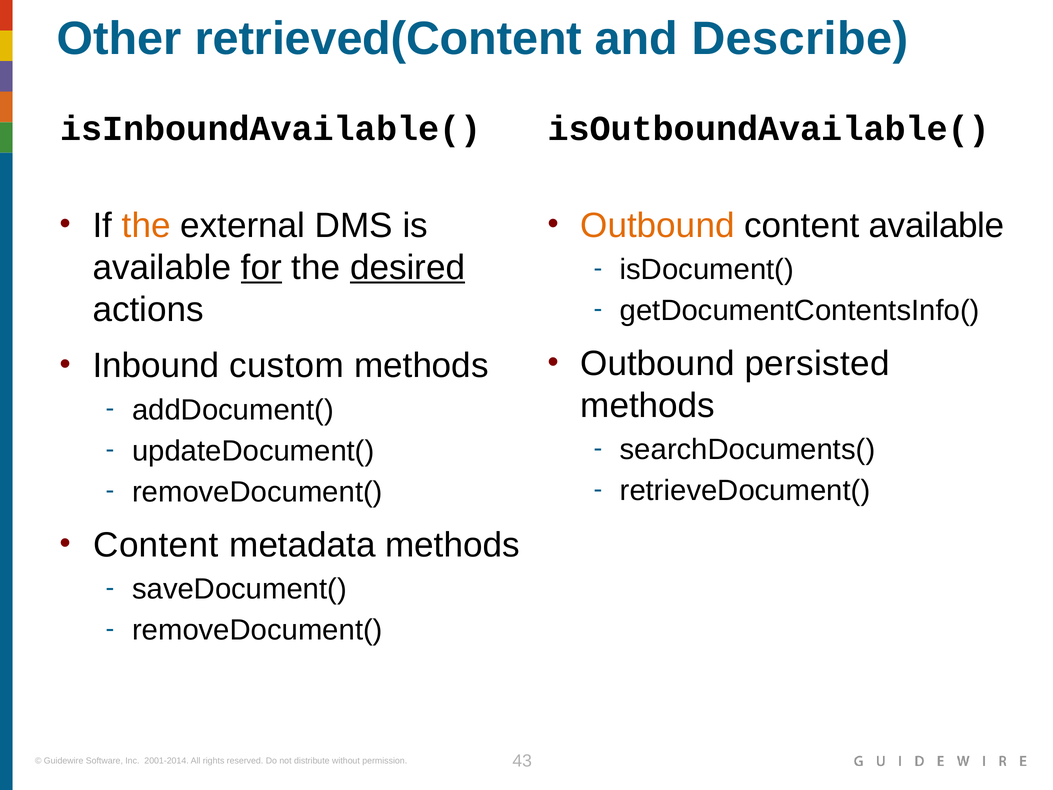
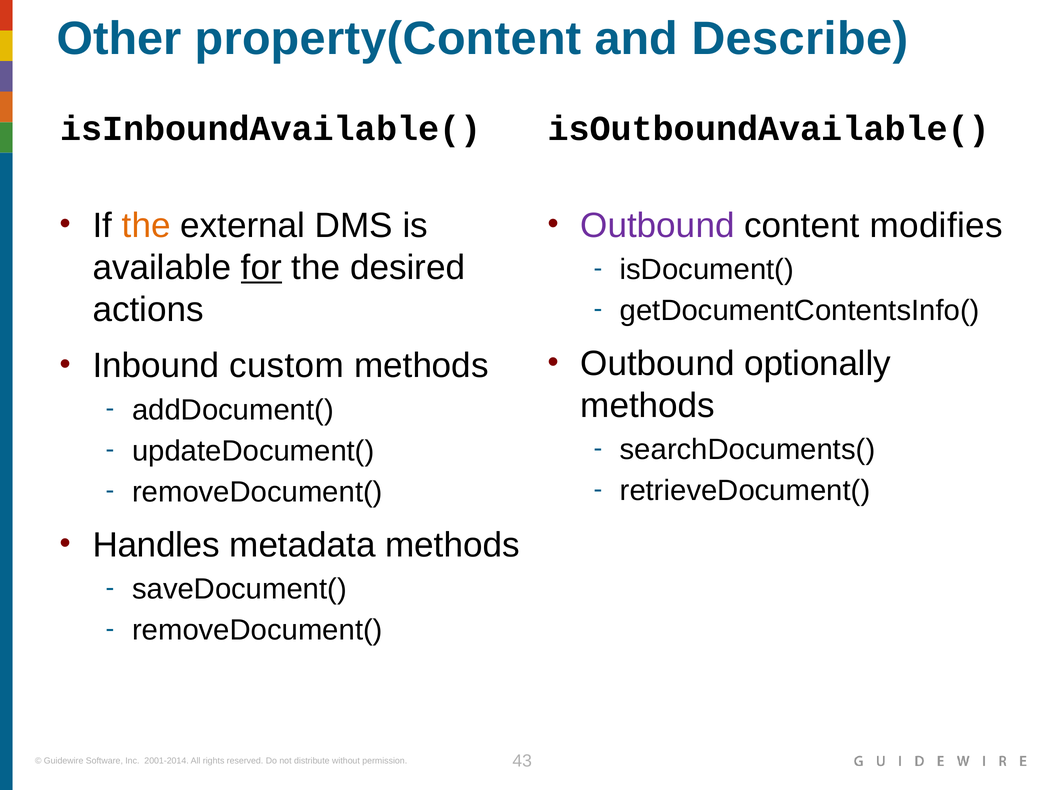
retrieved(Content: retrieved(Content -> property(Content
Outbound at (657, 225) colour: orange -> purple
content available: available -> modifies
desired underline: present -> none
persisted: persisted -> optionally
Content at (156, 545): Content -> Handles
